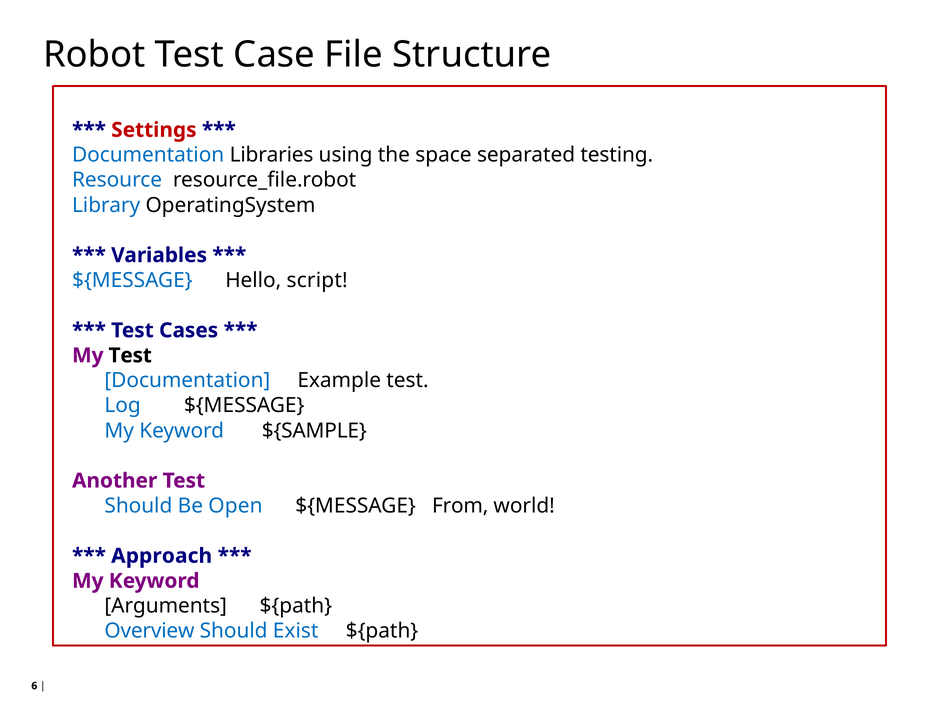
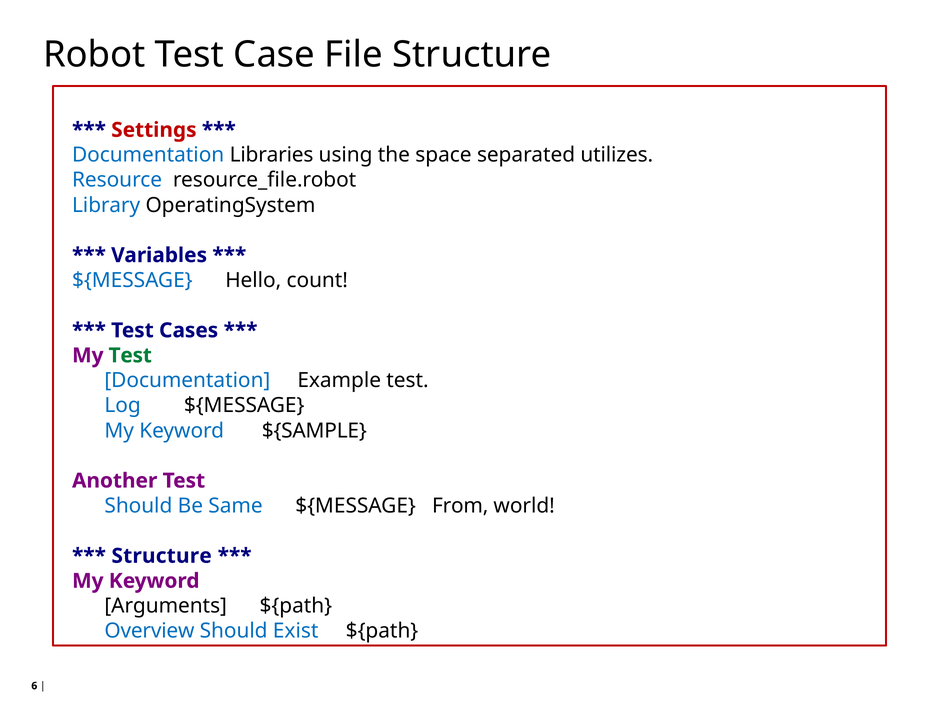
testing: testing -> utilizes
script: script -> count
Test at (130, 355) colour: black -> green
Open: Open -> Same
Approach at (162, 556): Approach -> Structure
